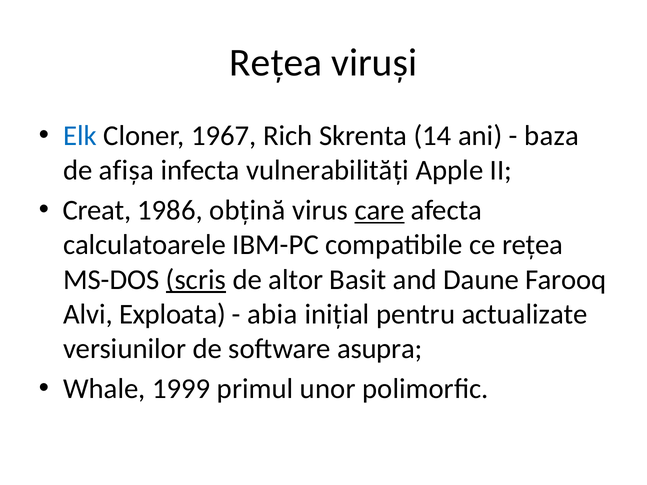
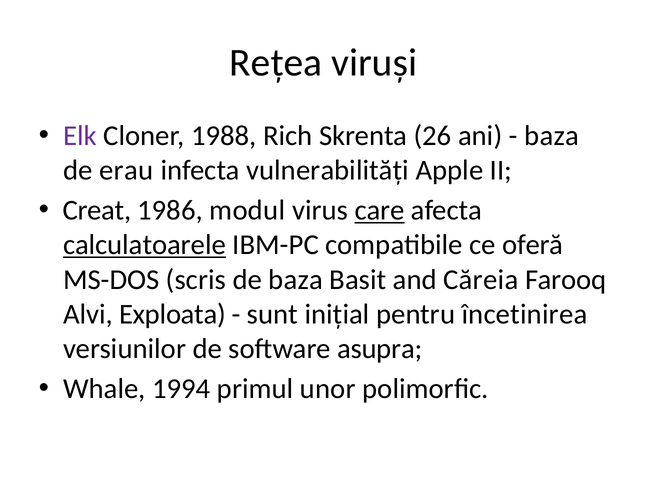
Elk colour: blue -> purple
1967: 1967 -> 1988
14: 14 -> 26
afișa: afișa -> erau
obțină: obțină -> modul
calculatoarele underline: none -> present
ce rețea: rețea -> oferă
scris underline: present -> none
de altor: altor -> baza
Daune: Daune -> Căreia
abia: abia -> sunt
actualizate: actualizate -> încetinirea
1999: 1999 -> 1994
